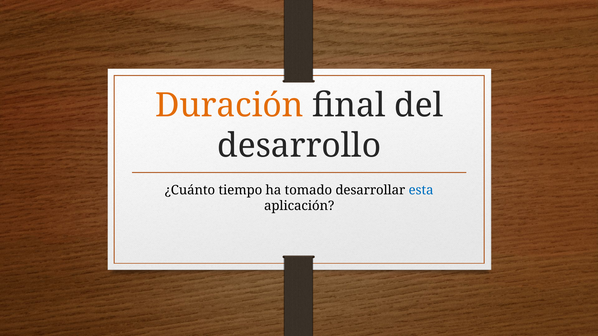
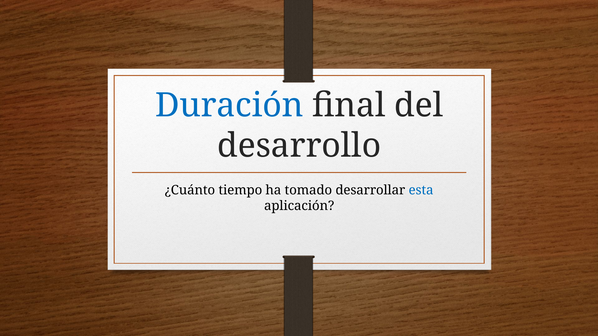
Duración colour: orange -> blue
